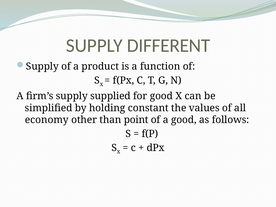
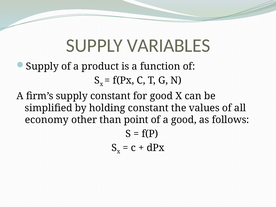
DIFFERENT: DIFFERENT -> VARIABLES
supply supplied: supplied -> constant
